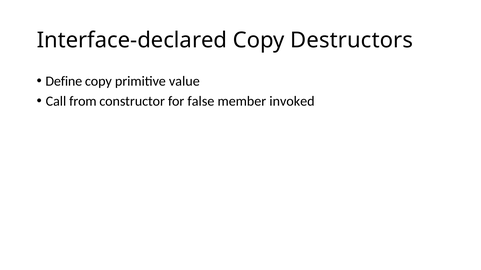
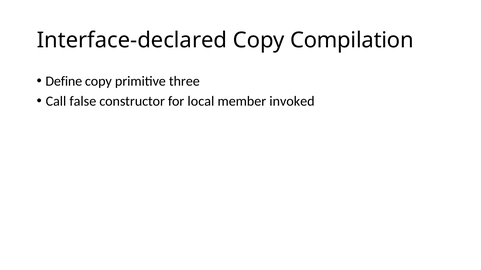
Destructors: Destructors -> Compilation
value: value -> three
from: from -> false
false: false -> local
